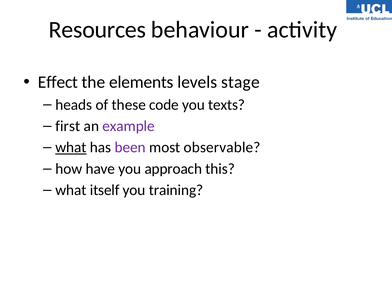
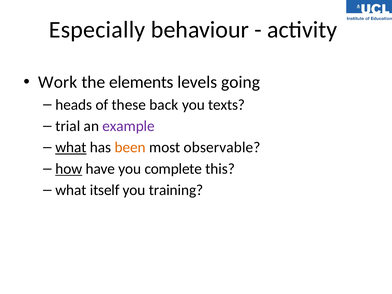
Resources: Resources -> Especially
Effect: Effect -> Work
stage: stage -> going
code: code -> back
first: first -> trial
been colour: purple -> orange
how underline: none -> present
approach: approach -> complete
